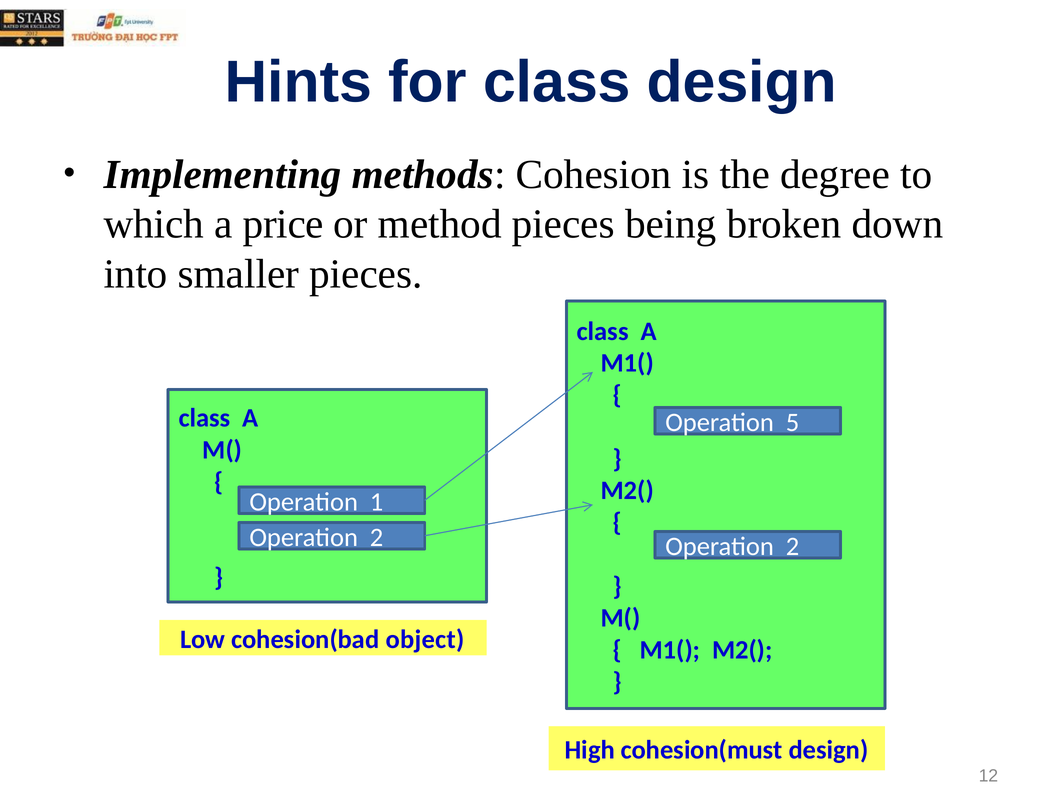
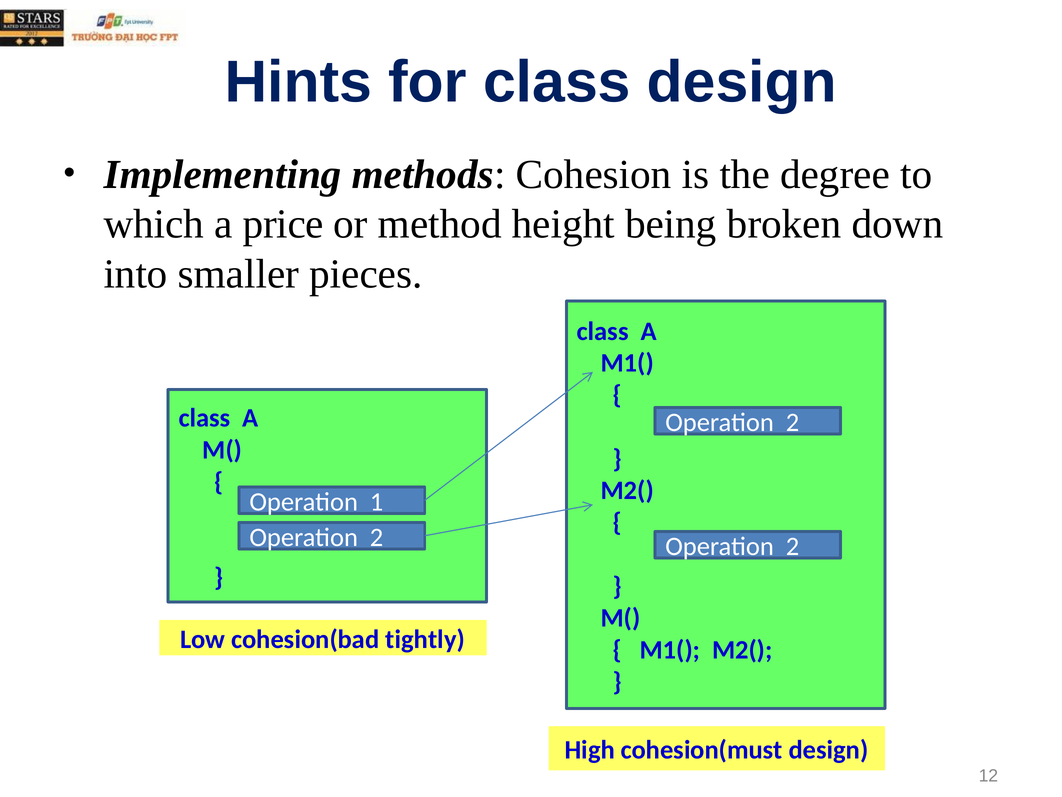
method pieces: pieces -> height
5 at (793, 422): 5 -> 2
object: object -> tightly
